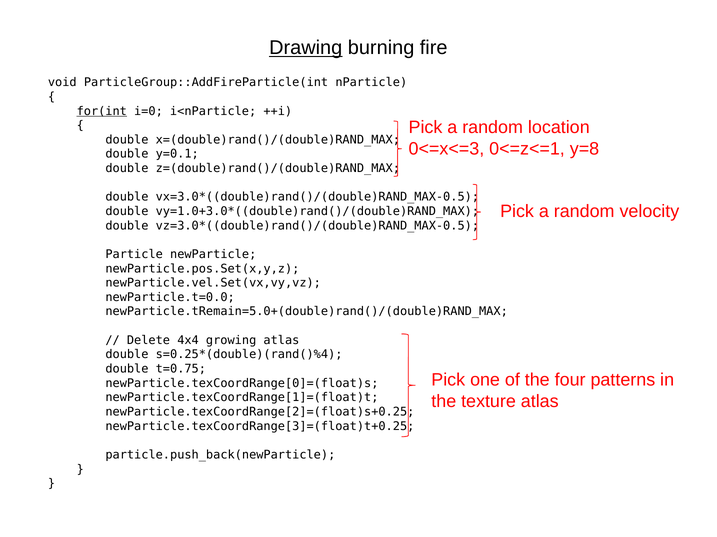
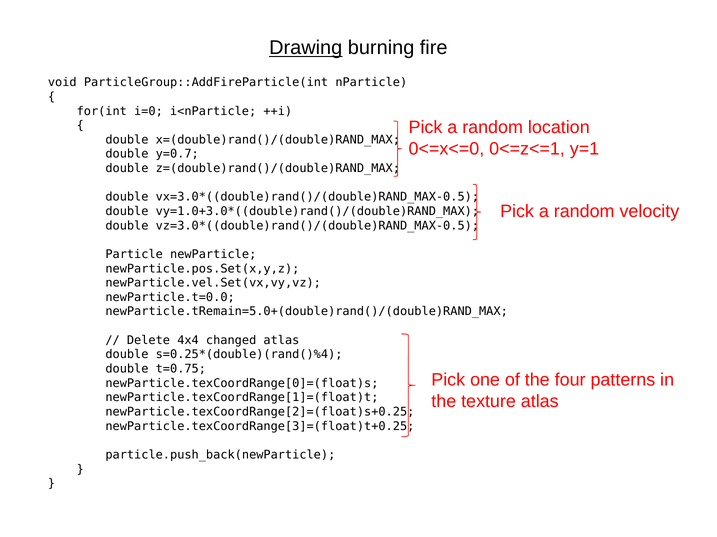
for(int underline: present -> none
0<=x<=3: 0<=x<=3 -> 0<=x<=0
y=8: y=8 -> y=1
y=0.1: y=0.1 -> y=0.7
growing: growing -> changed
